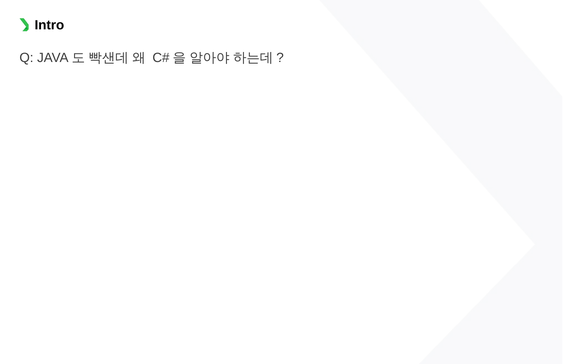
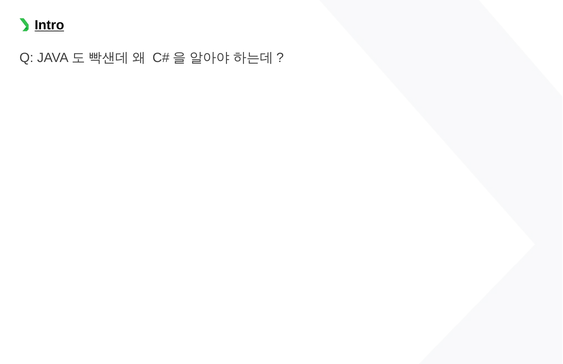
Intro underline: none -> present
